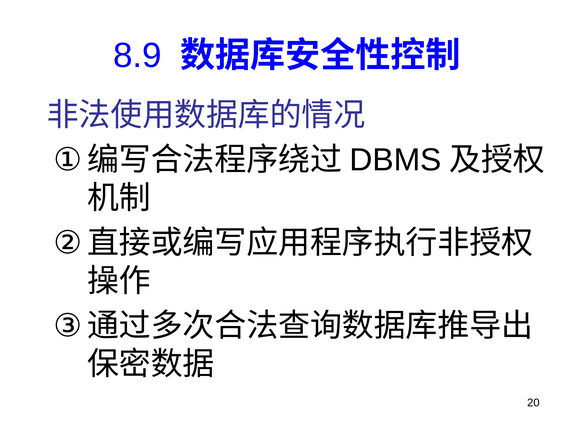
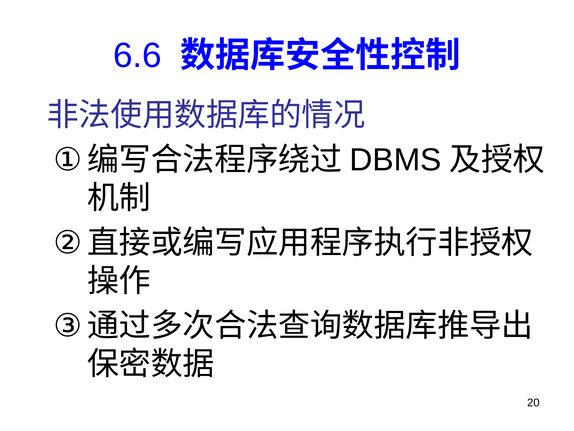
8.9: 8.9 -> 6.6
